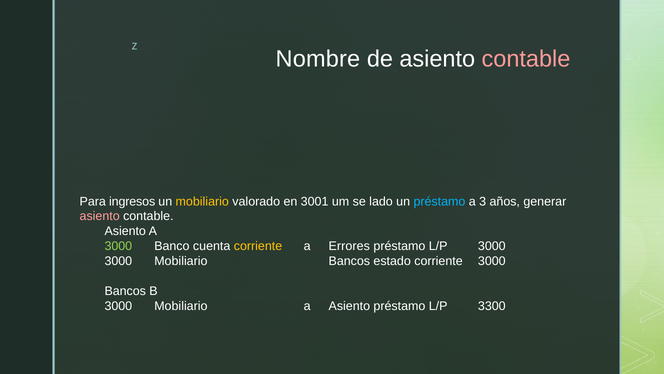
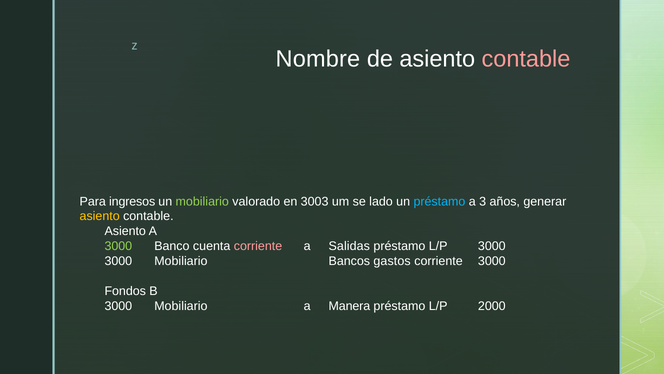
mobiliario at (202, 201) colour: yellow -> light green
3001: 3001 -> 3003
asiento at (100, 216) colour: pink -> yellow
corriente at (258, 246) colour: yellow -> pink
Errores: Errores -> Salidas
estado: estado -> gastos
Bancos at (125, 291): Bancos -> Fondos
a Asiento: Asiento -> Manera
3300: 3300 -> 2000
